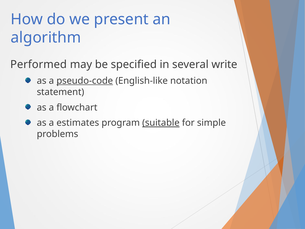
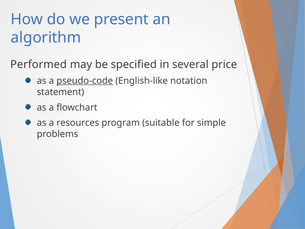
write: write -> price
estimates: estimates -> resources
suitable underline: present -> none
